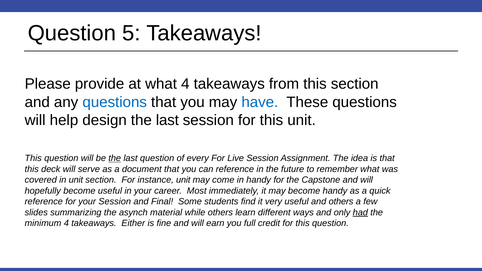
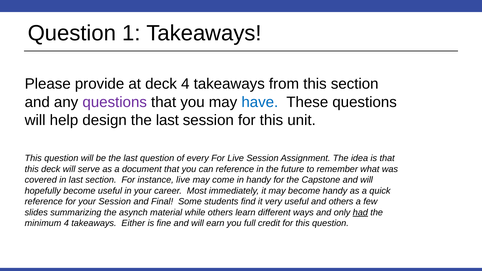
5: 5 -> 1
at what: what -> deck
questions at (115, 102) colour: blue -> purple
the at (115, 158) underline: present -> none
in unit: unit -> last
instance unit: unit -> live
